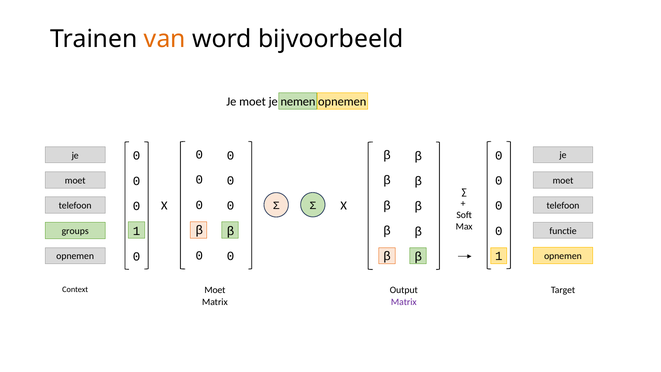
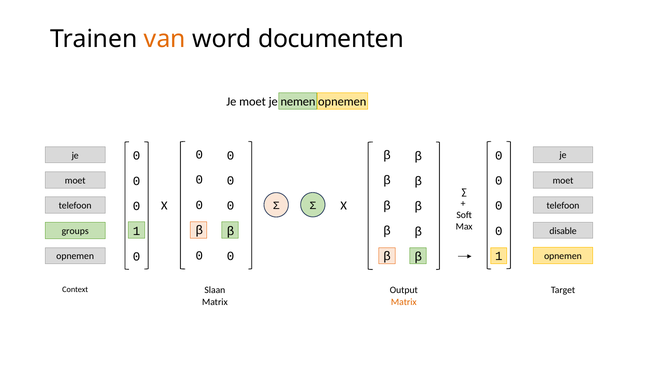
bijvoorbeeld: bijvoorbeeld -> documenten
functie: functie -> disable
Context Moet: Moet -> Slaan
Matrix at (404, 302) colour: purple -> orange
